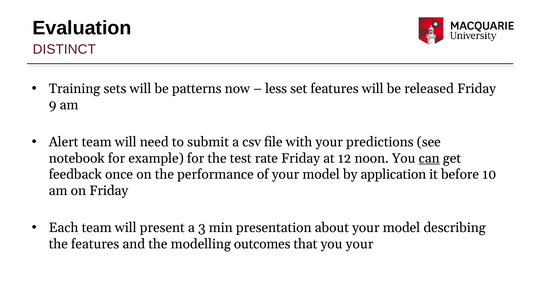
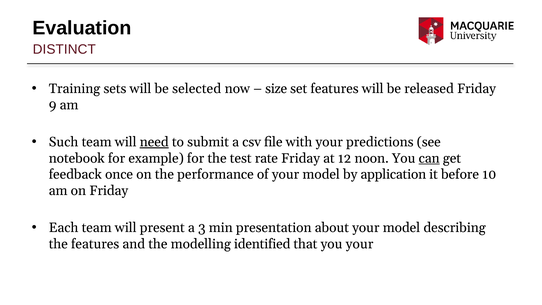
patterns: patterns -> selected
less: less -> size
Alert: Alert -> Such
need underline: none -> present
outcomes: outcomes -> identified
